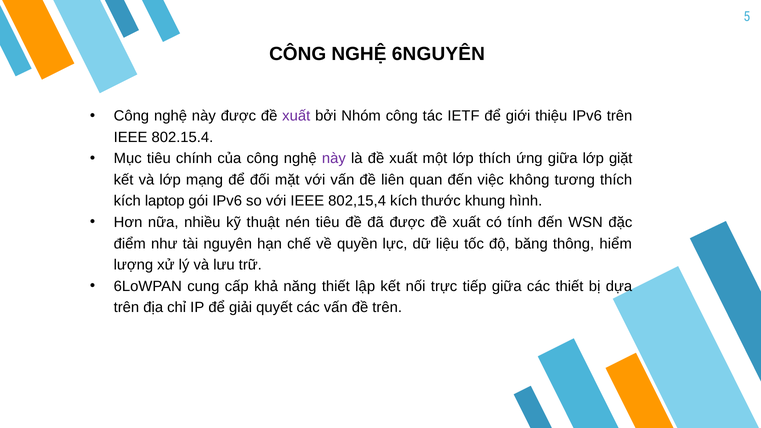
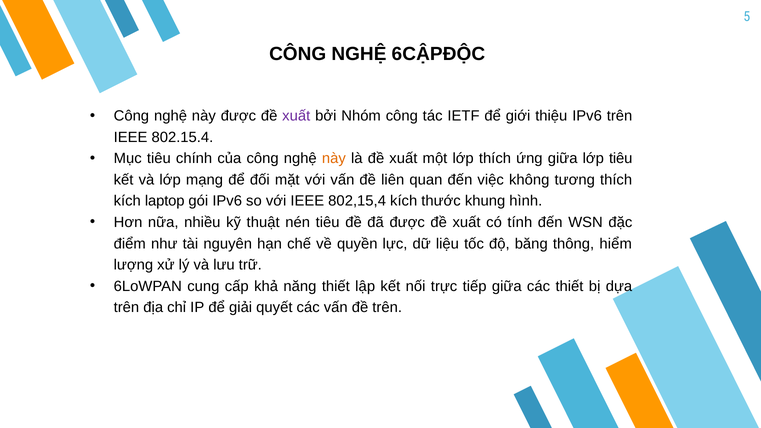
6NGUYÊN: 6NGUYÊN -> 6CẬPĐỘC
này at (334, 159) colour: purple -> orange
lớp giặt: giặt -> tiêu
